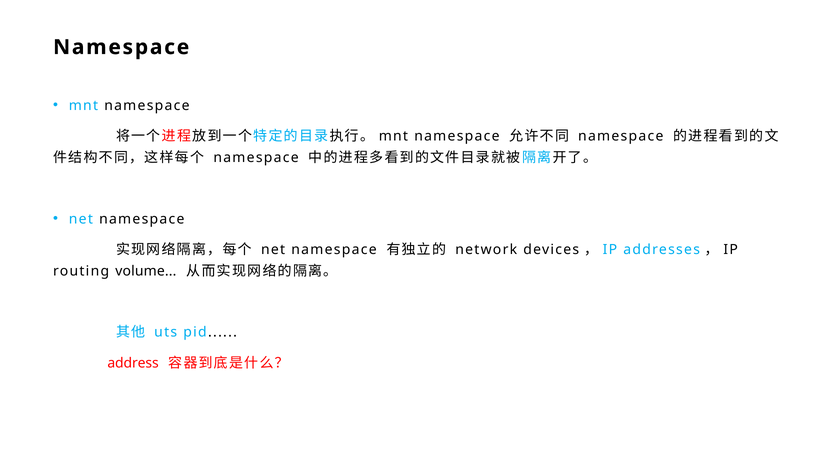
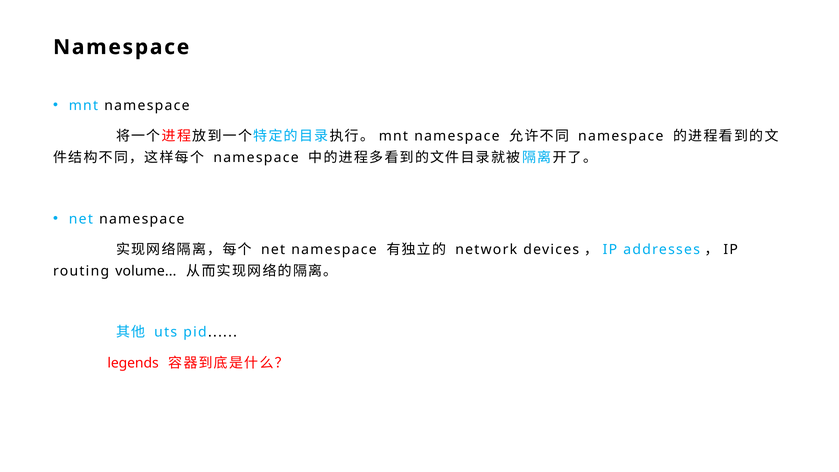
address: address -> legends
